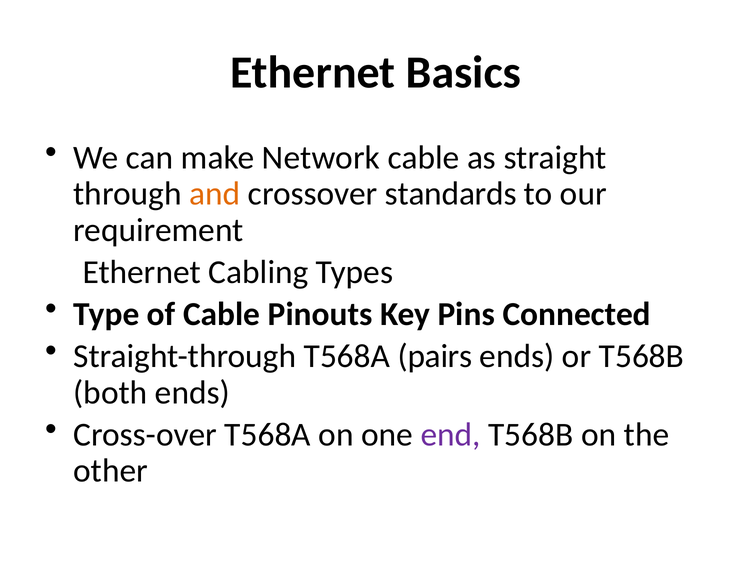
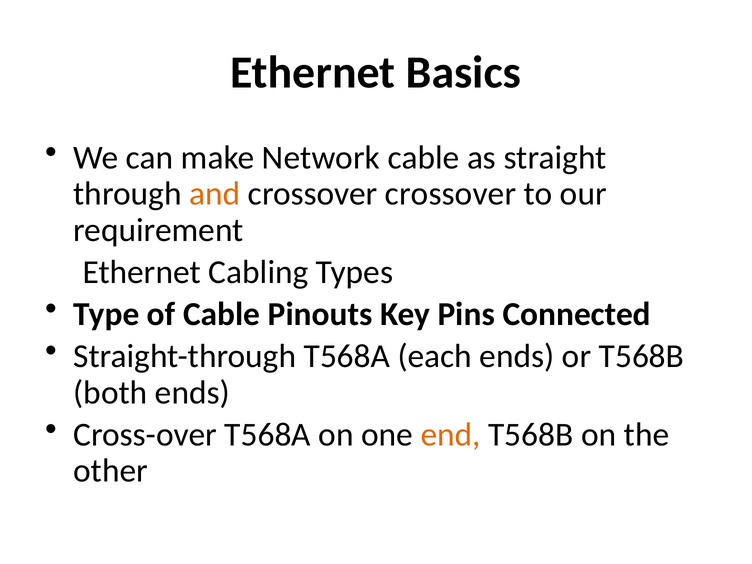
crossover standards: standards -> crossover
pairs: pairs -> each
end colour: purple -> orange
